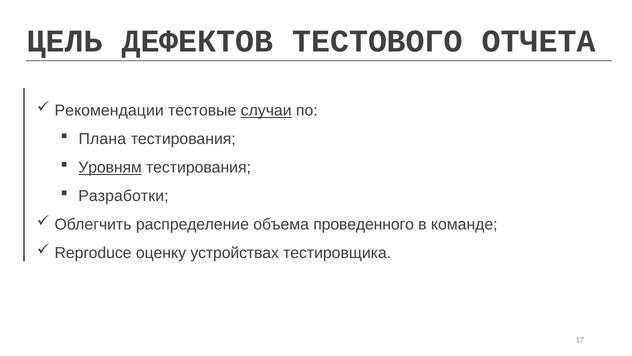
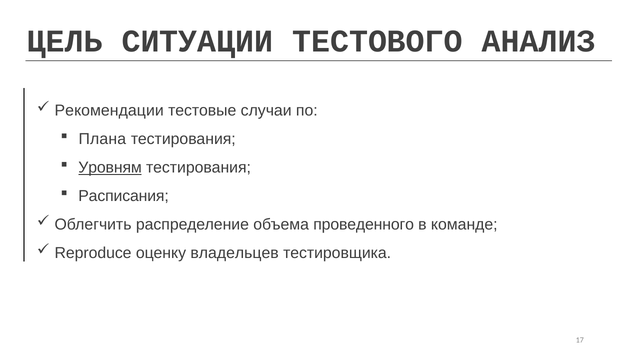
ДЕФЕКТОВ: ДЕФЕКТОВ -> СИТУАЦИИ
ОТЧЕТА: ОТЧЕТА -> АНАЛИЗ
случаи underline: present -> none
Разработки: Разработки -> Расписания
устройствах: устройствах -> владельцев
